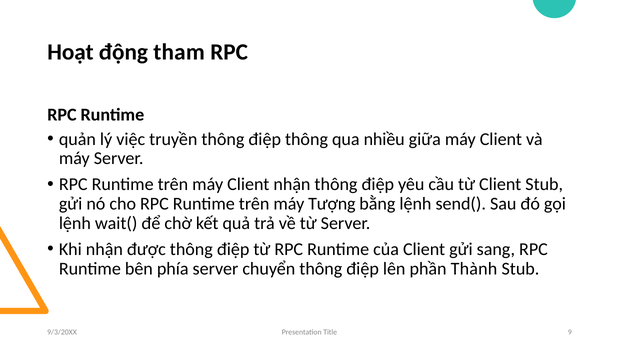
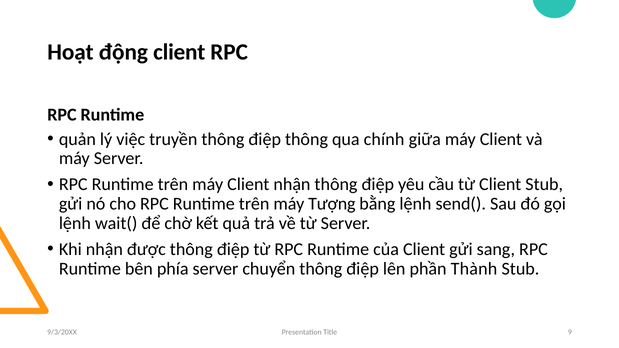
động tham: tham -> client
nhiều: nhiều -> chính
